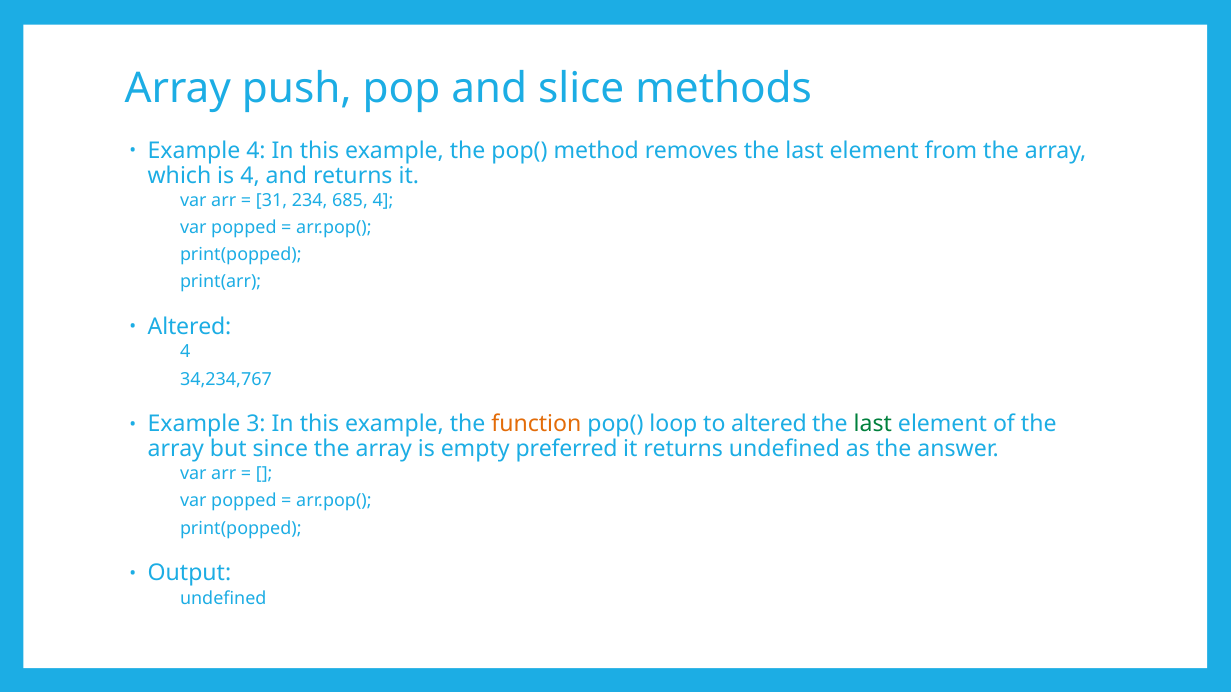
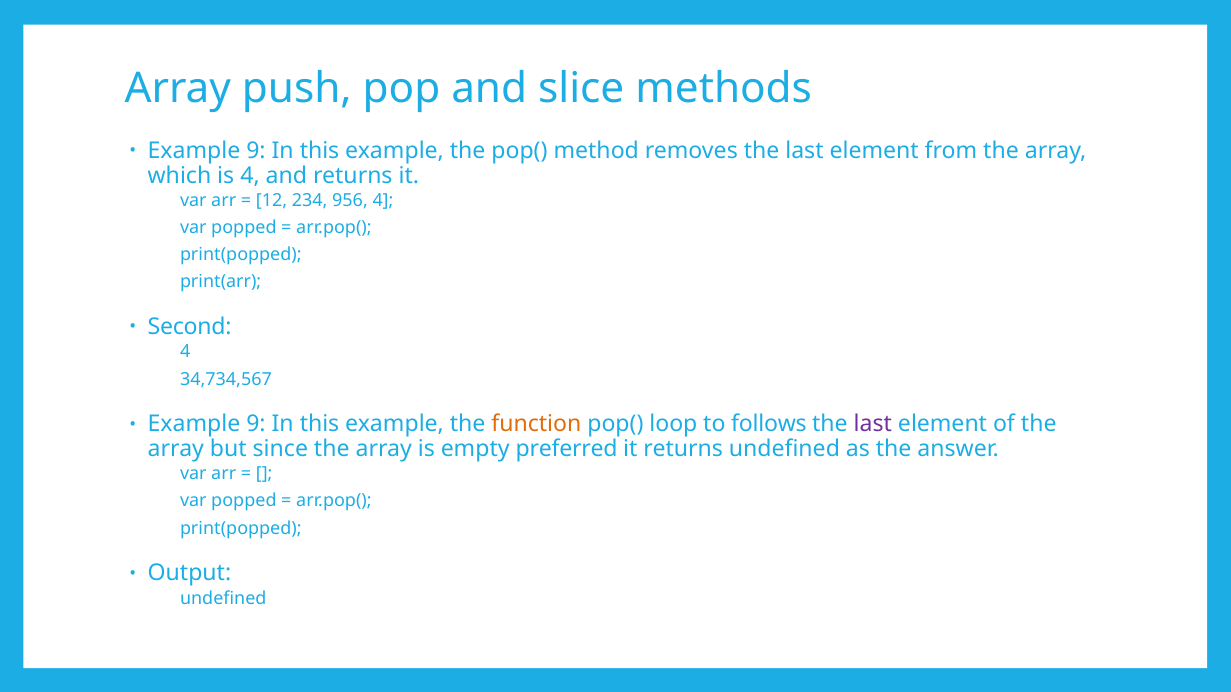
4 at (256, 151): 4 -> 9
31: 31 -> 12
685: 685 -> 956
Altered at (190, 327): Altered -> Second
34,234,767: 34,234,767 -> 34,734,567
3 at (256, 425): 3 -> 9
to altered: altered -> follows
last at (873, 425) colour: green -> purple
